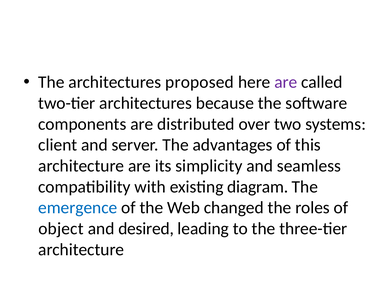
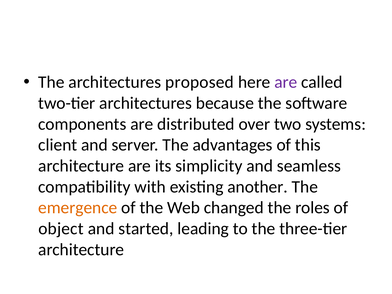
diagram: diagram -> another
emergence colour: blue -> orange
desired: desired -> started
